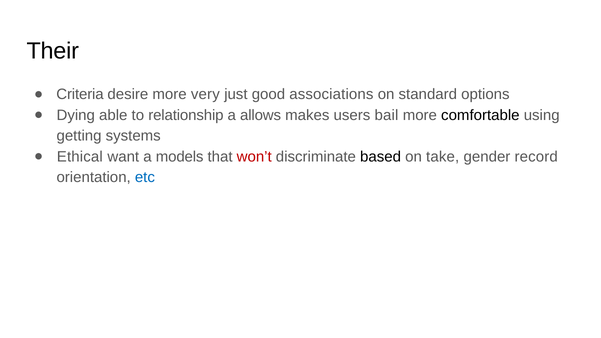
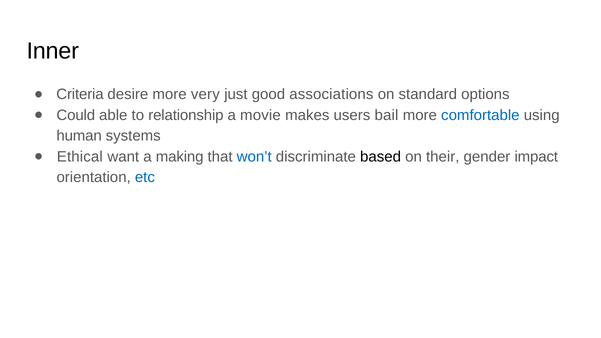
Their: Their -> Inner
Dying: Dying -> Could
allows: allows -> movie
comfortable colour: black -> blue
getting: getting -> human
models: models -> making
won’t colour: red -> blue
take: take -> their
record: record -> impact
